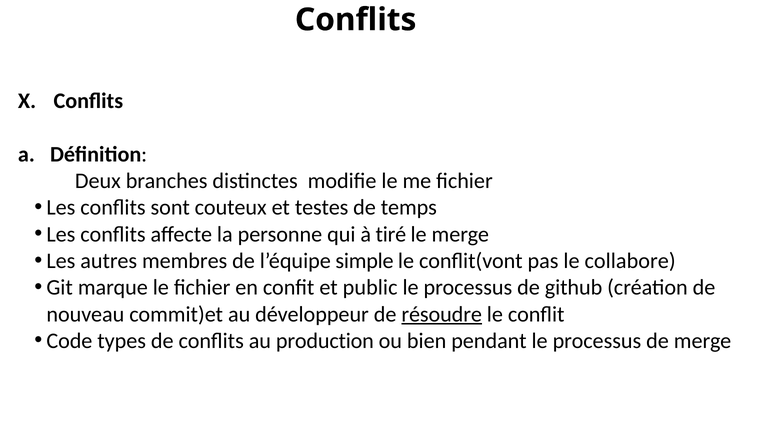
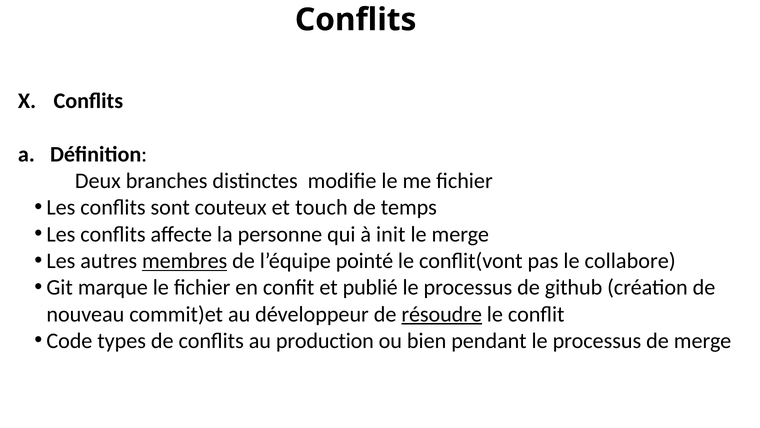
testes: testes -> touch
tiré: tiré -> init
membres underline: none -> present
simple: simple -> pointé
public: public -> publié
